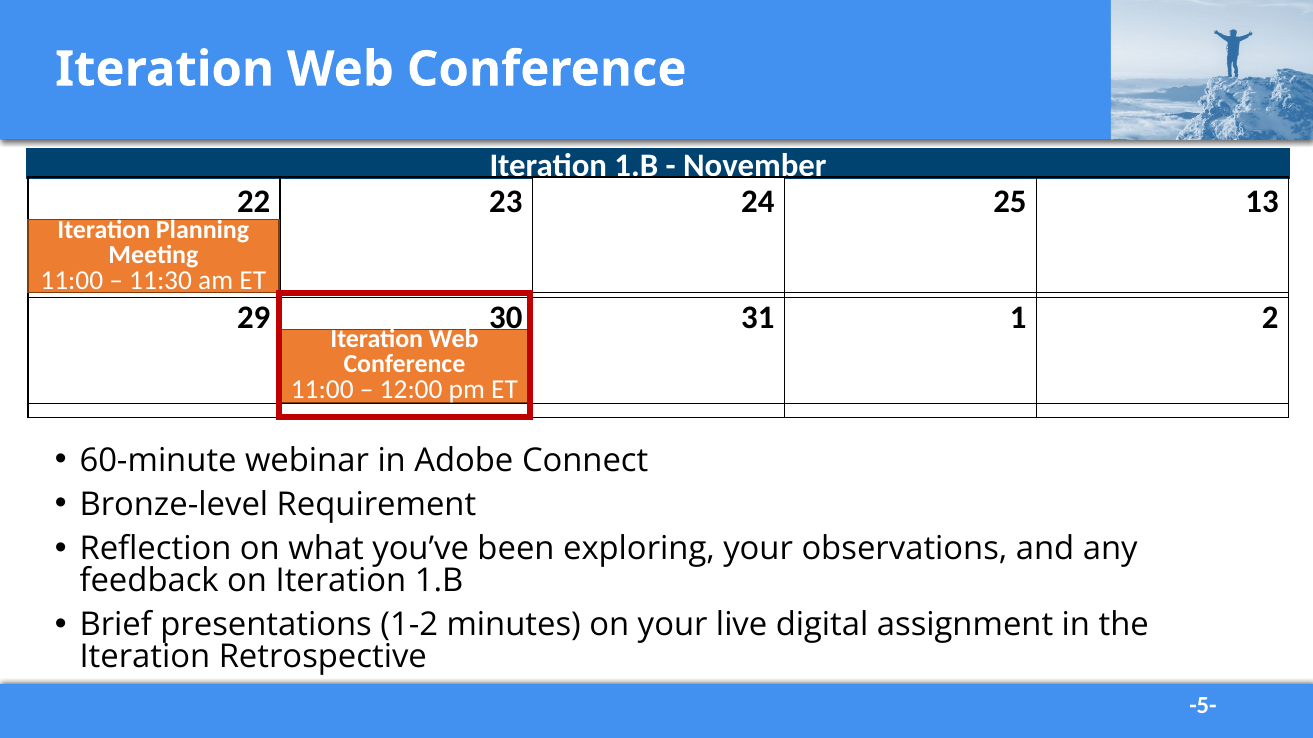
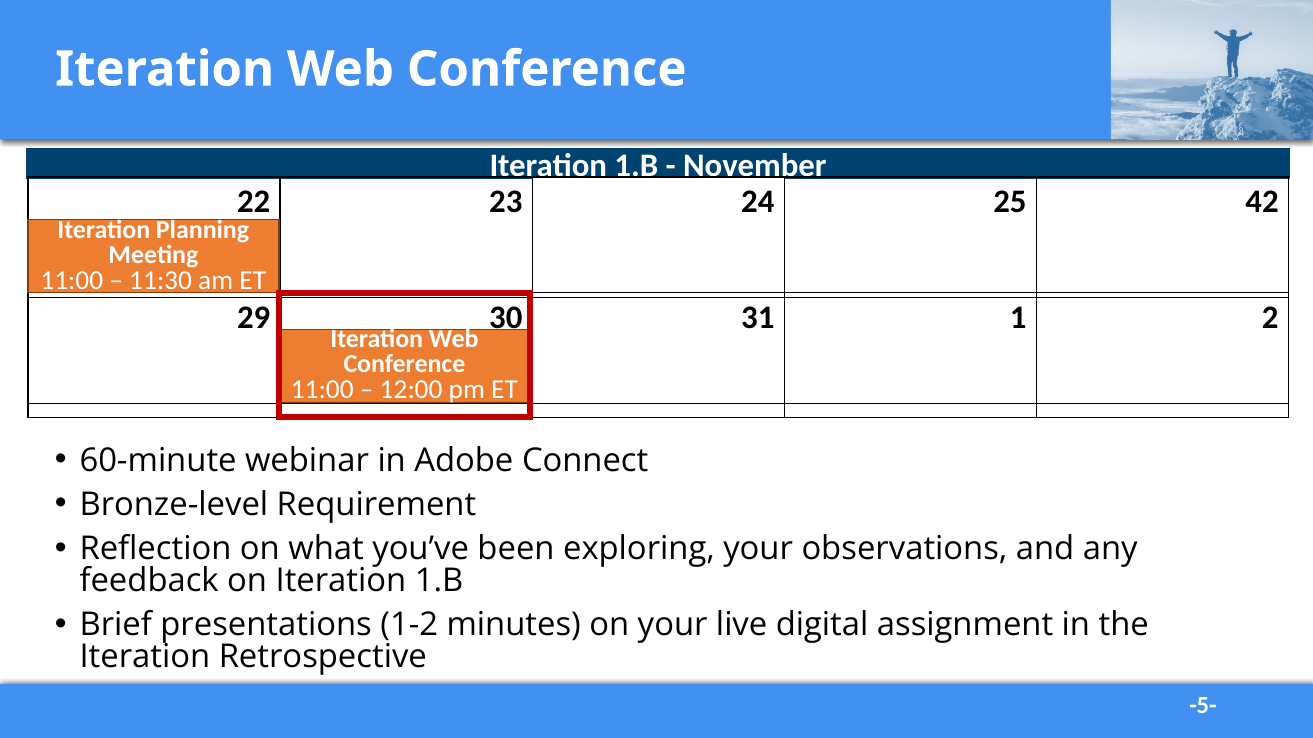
13: 13 -> 42
